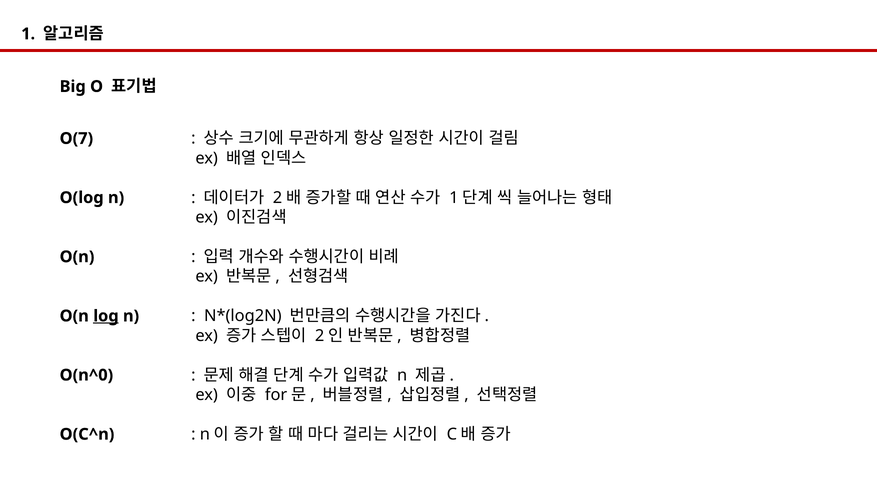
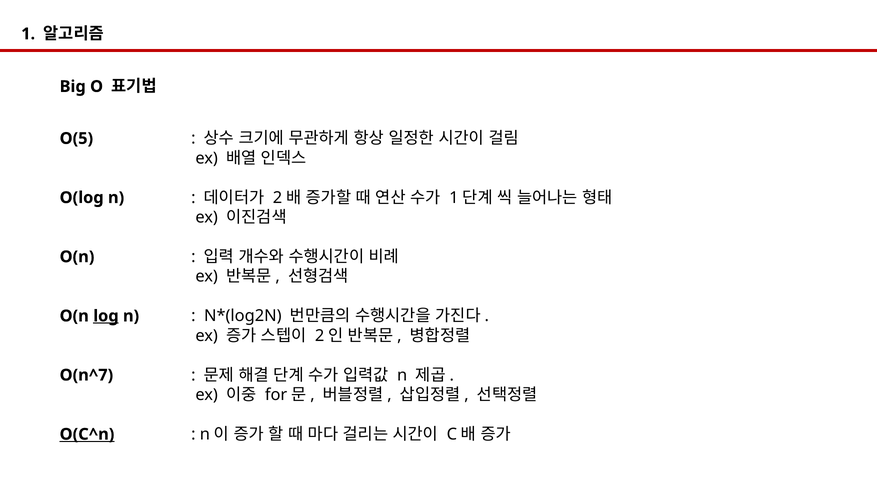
O(7: O(7 -> O(5
O(n^0: O(n^0 -> O(n^7
O(C^n underline: none -> present
